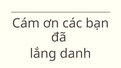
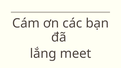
danh: danh -> meet
